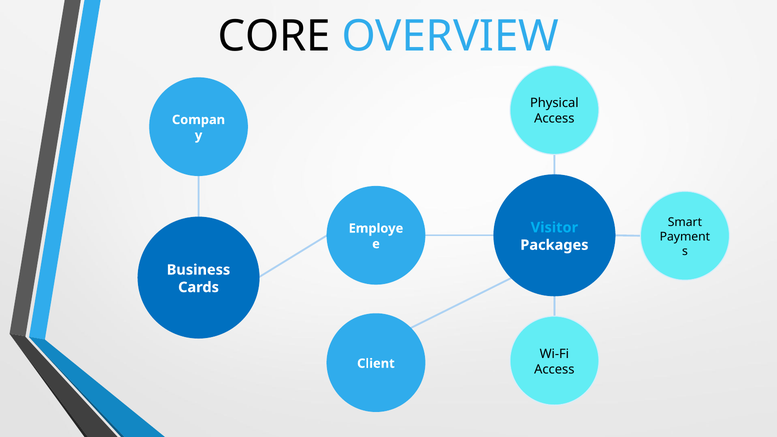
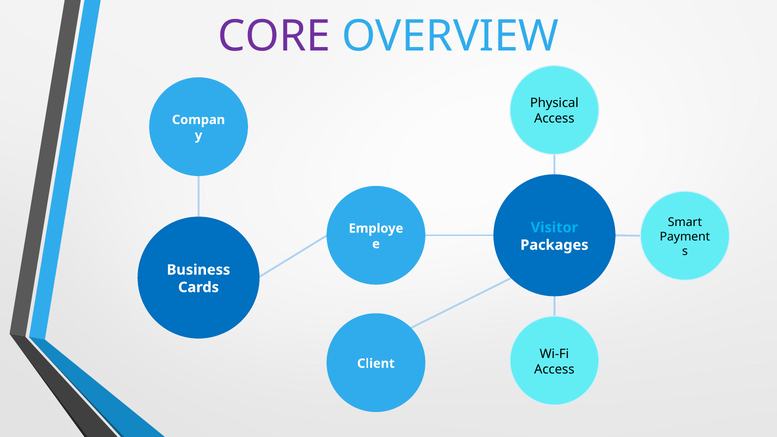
CORE colour: black -> purple
